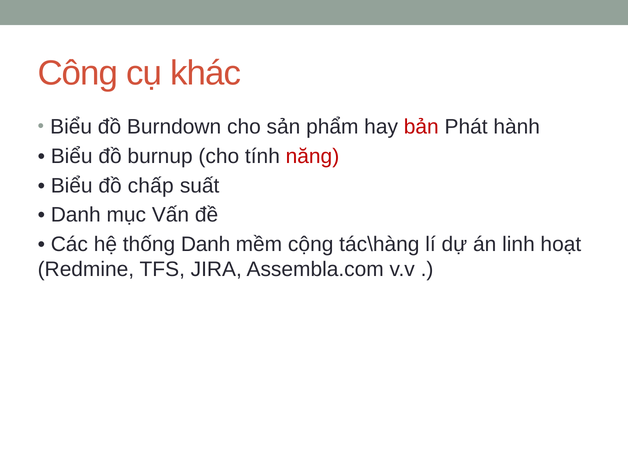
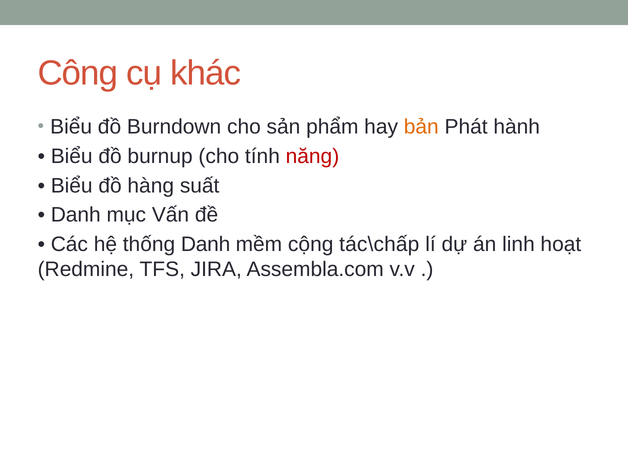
bản colour: red -> orange
chấp: chấp -> hàng
tác\hàng: tác\hàng -> tác\chấp
